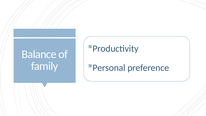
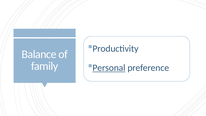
Personal underline: none -> present
